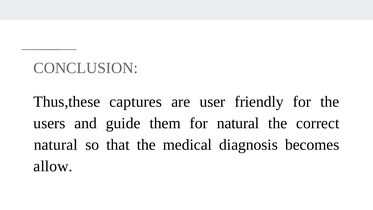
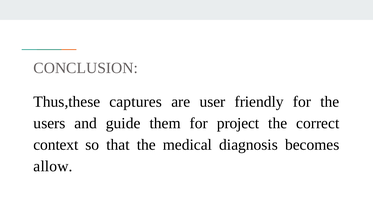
for natural: natural -> project
natural at (56, 145): natural -> context
